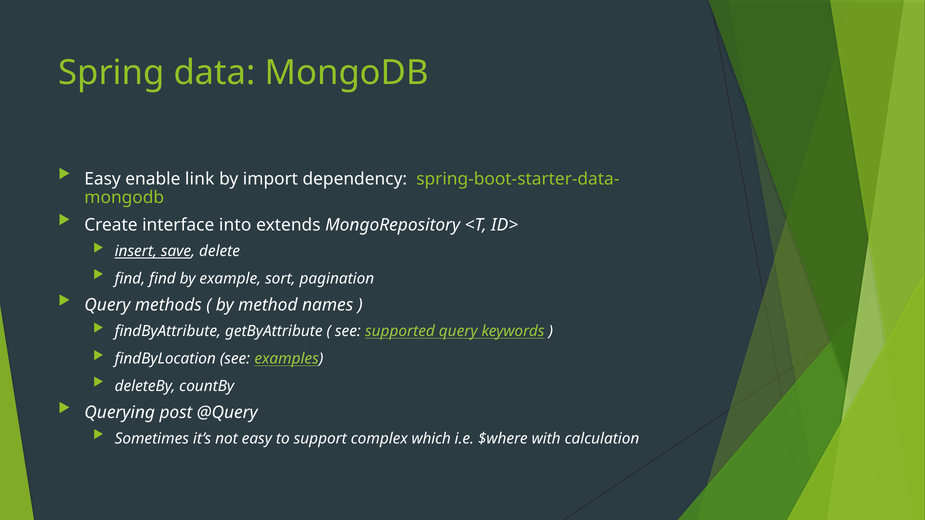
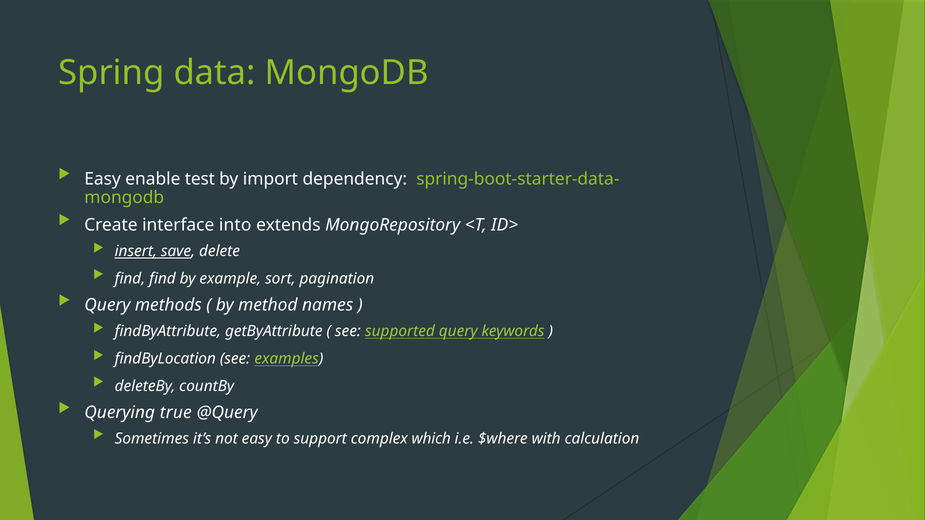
link: link -> test
post: post -> true
